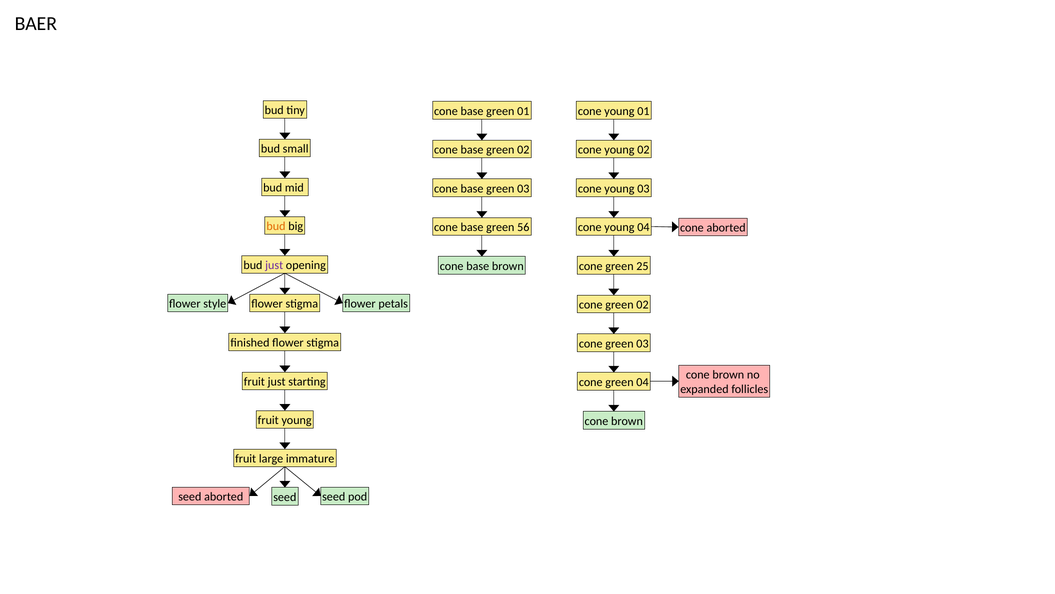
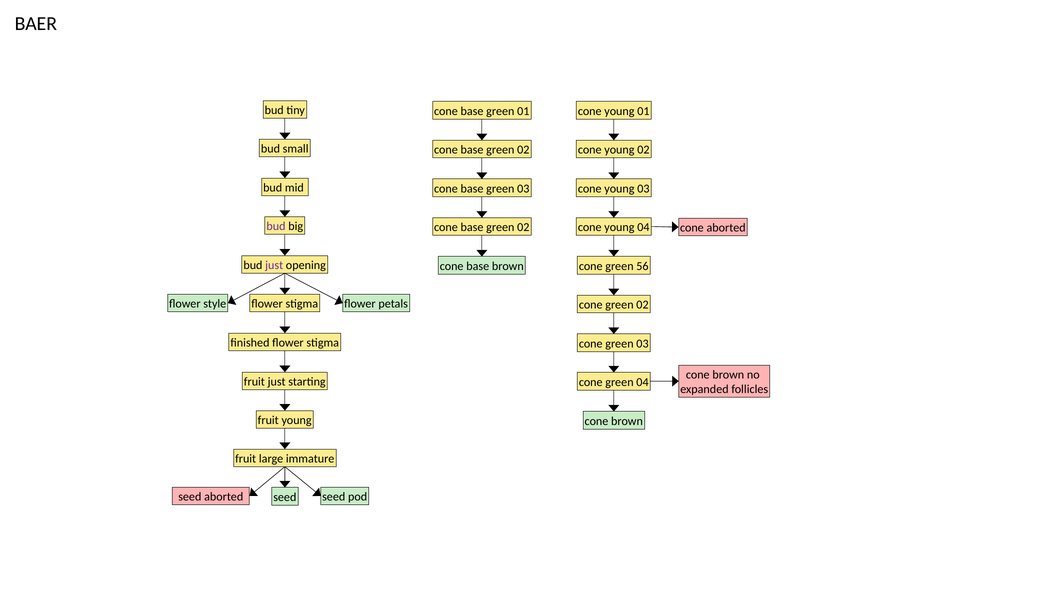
bud at (276, 226) colour: orange -> purple
56 at (523, 227): 56 -> 02
25: 25 -> 56
